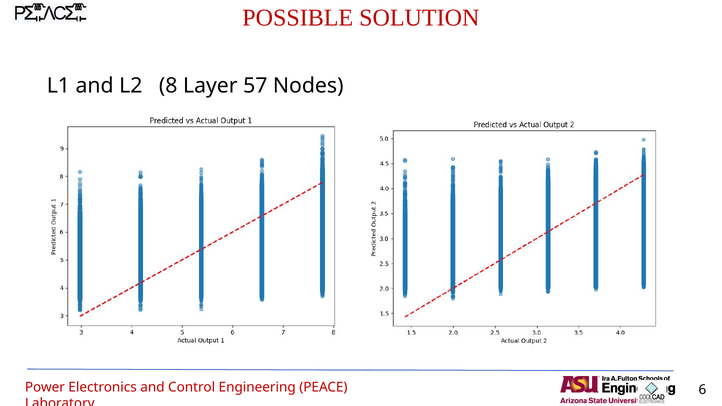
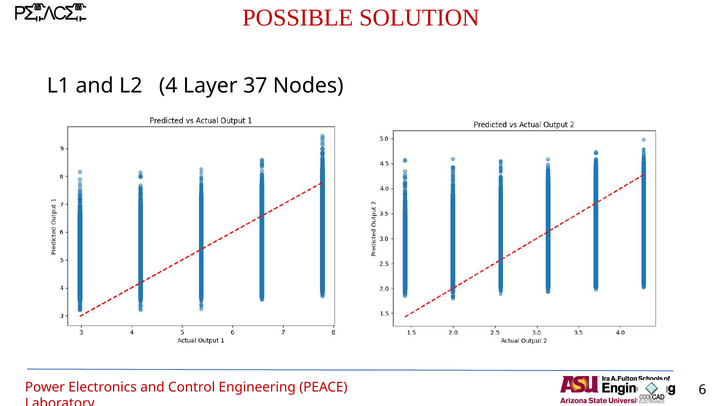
8: 8 -> 4
57: 57 -> 37
